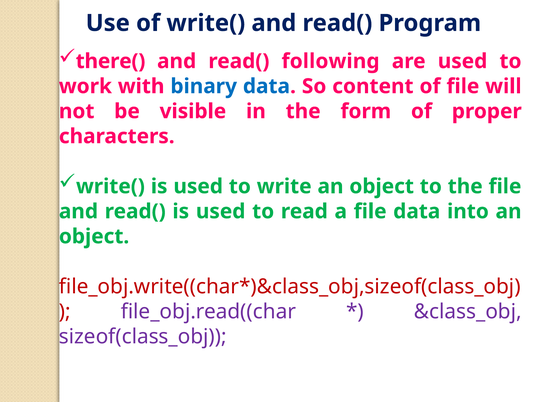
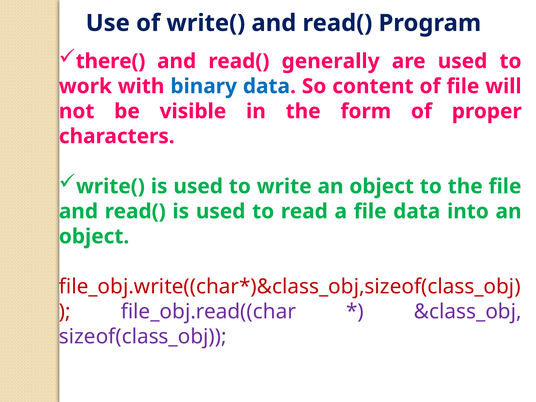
following: following -> generally
